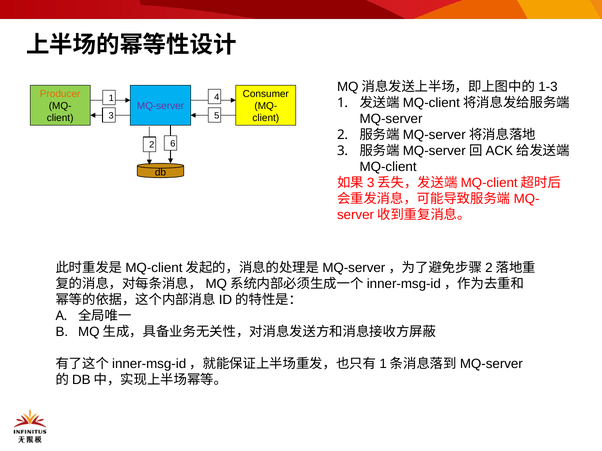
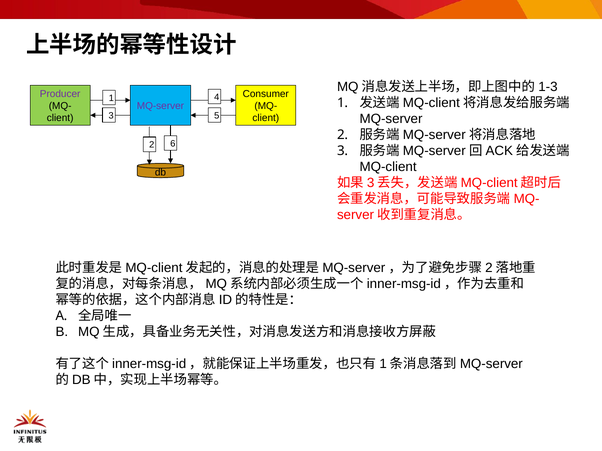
Producer colour: orange -> purple
